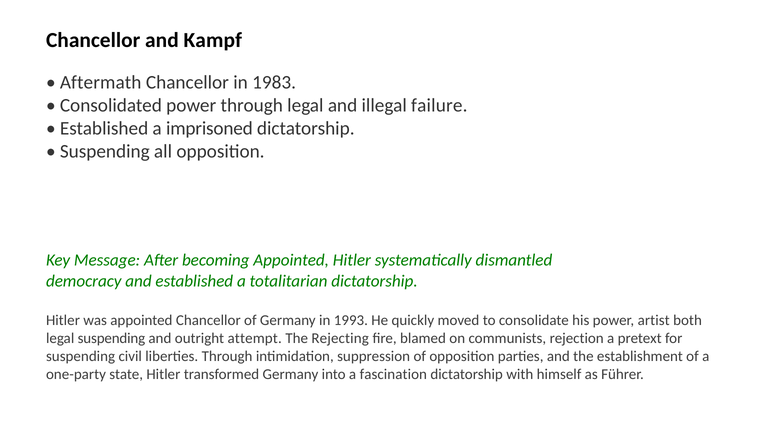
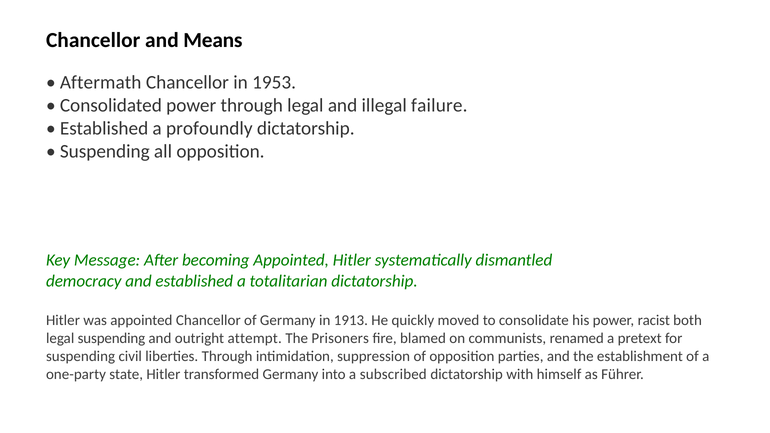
Kampf: Kampf -> Means
1983: 1983 -> 1953
imprisoned: imprisoned -> profoundly
1993: 1993 -> 1913
artist: artist -> racist
Rejecting: Rejecting -> Prisoners
rejection: rejection -> renamed
fascination: fascination -> subscribed
